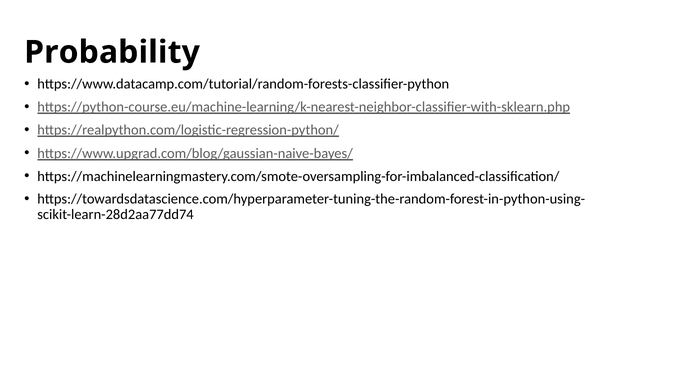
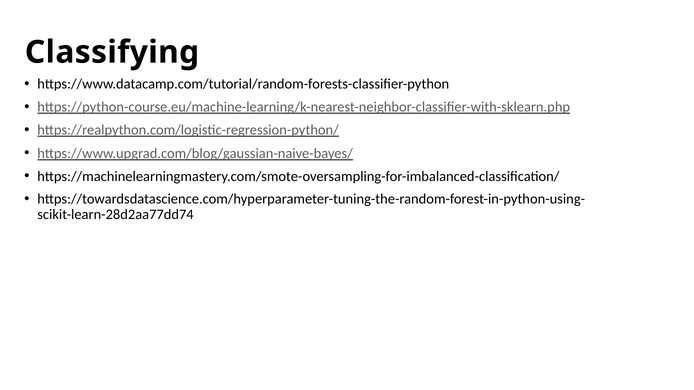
Probability: Probability -> Classifying
